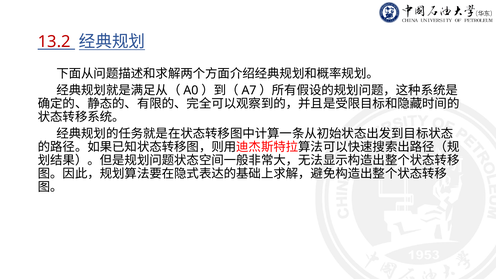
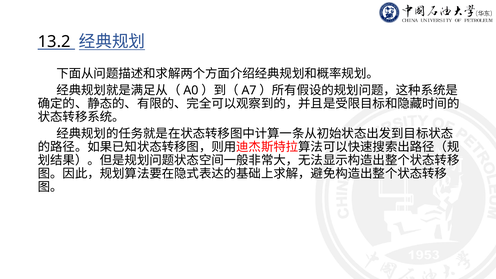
13.2 colour: red -> black
